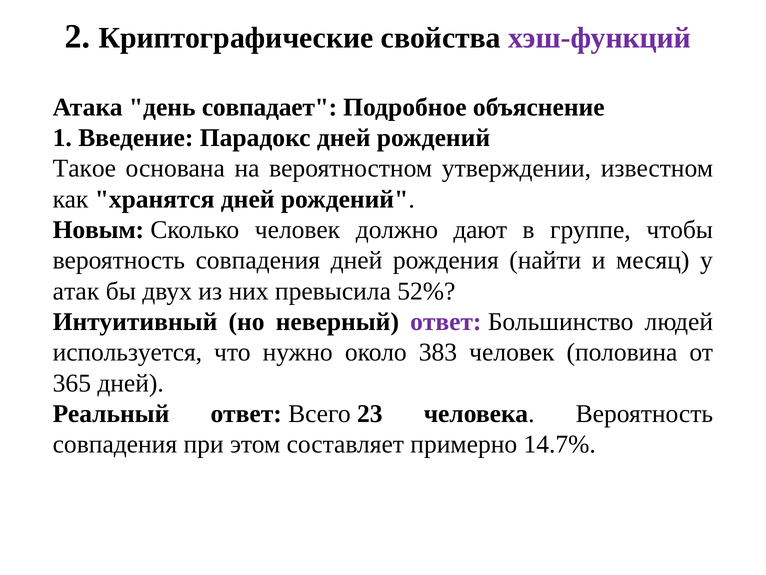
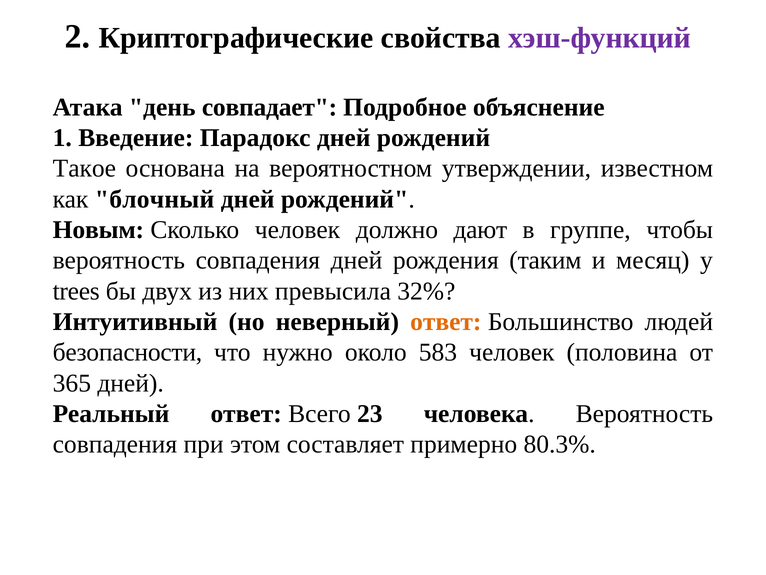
хранятся: хранятся -> блочный
найти: найти -> таким
атак: атак -> trees
52%: 52% -> 32%
ответ at (446, 321) colour: purple -> orange
используется: используется -> безопасности
383: 383 -> 583
14.7%: 14.7% -> 80.3%
